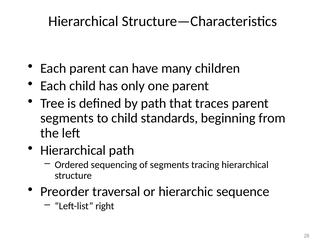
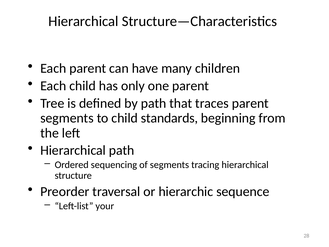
right: right -> your
